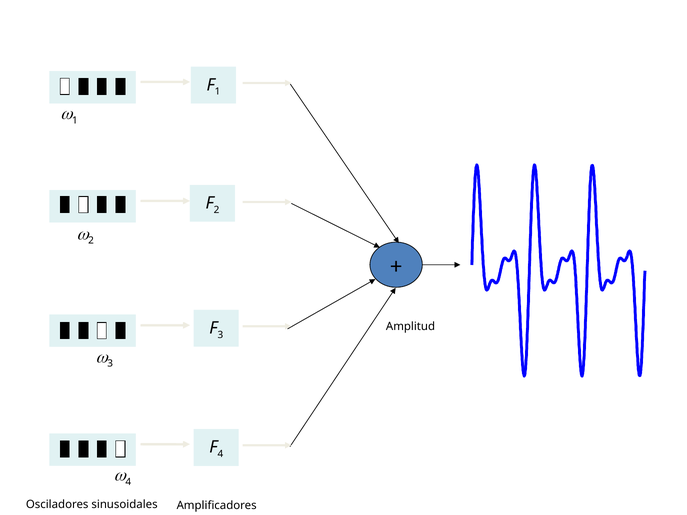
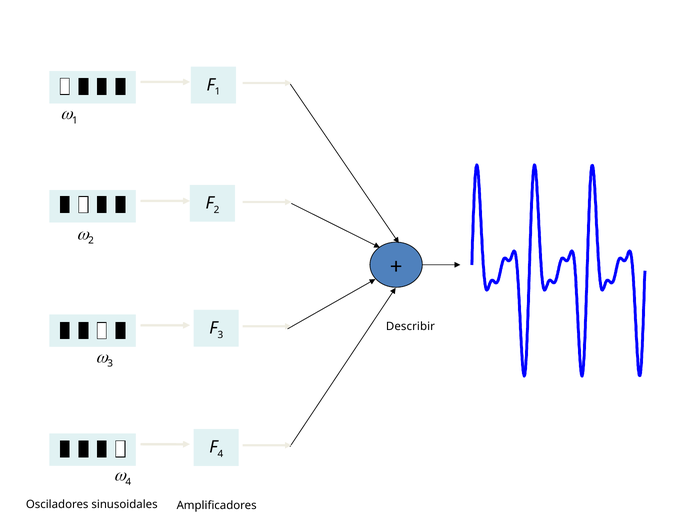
Amplitud: Amplitud -> Describir
